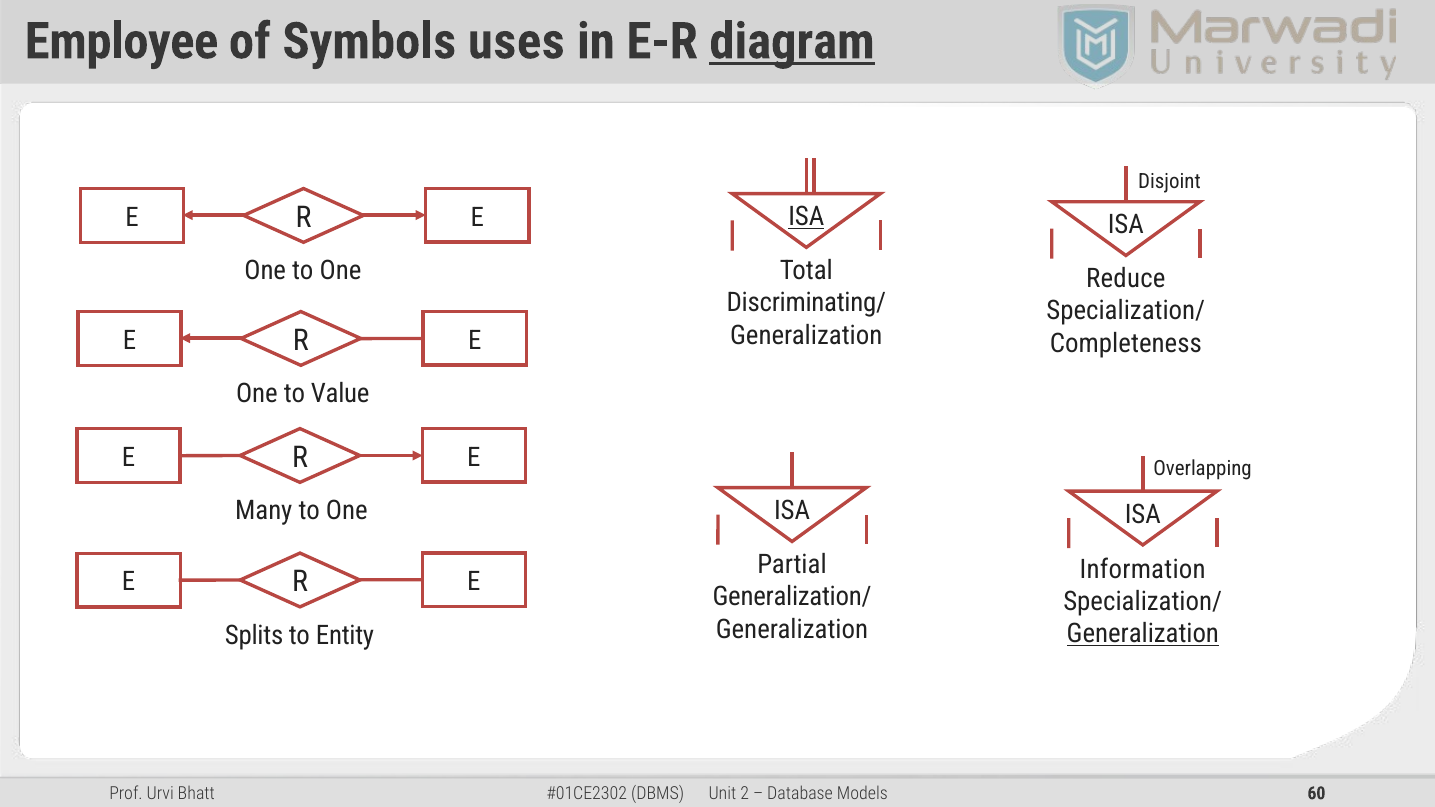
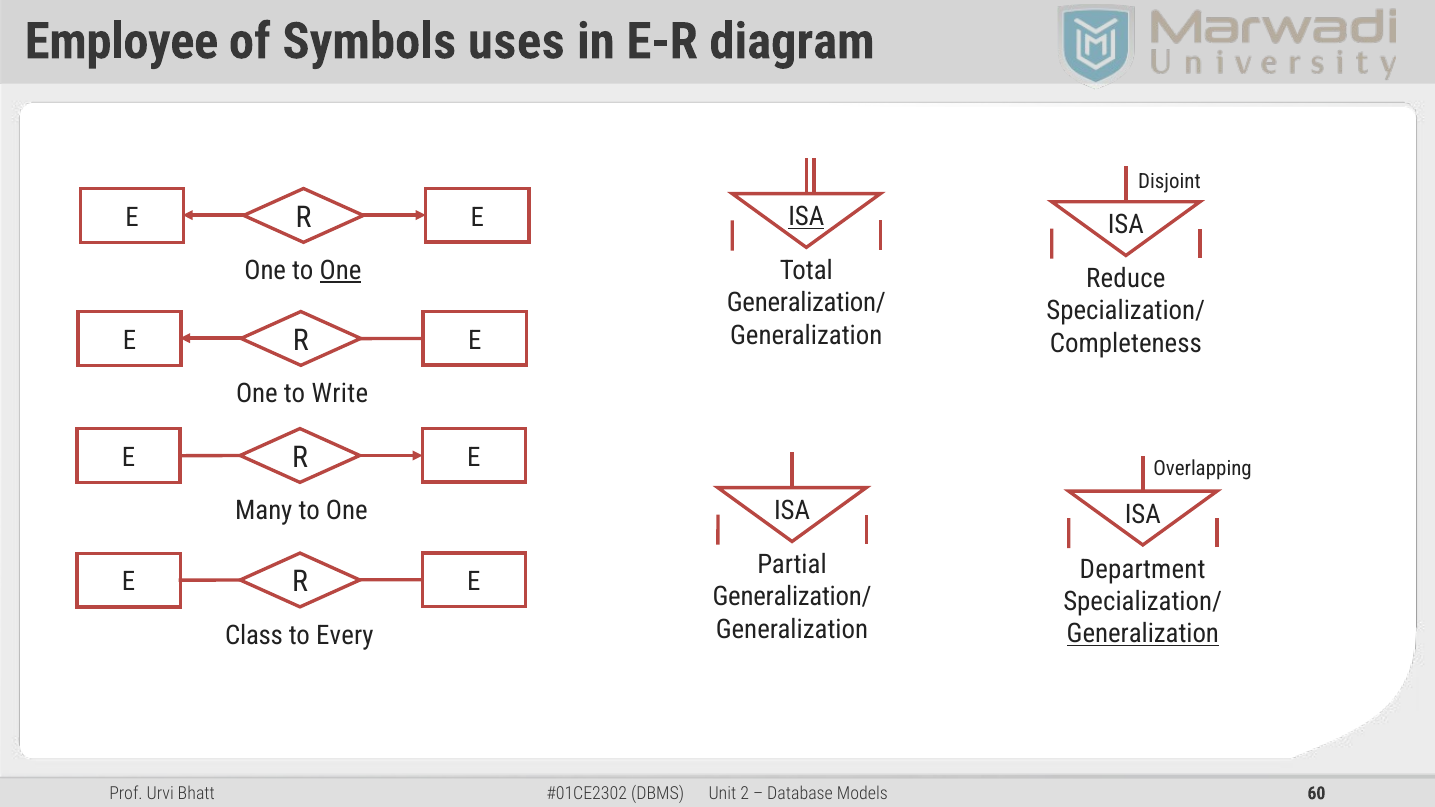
diagram underline: present -> none
One at (341, 271) underline: none -> present
Discriminating/ at (806, 303): Discriminating/ -> Generalization/
Value: Value -> Write
Information: Information -> Department
Splits: Splits -> Class
Entity: Entity -> Every
